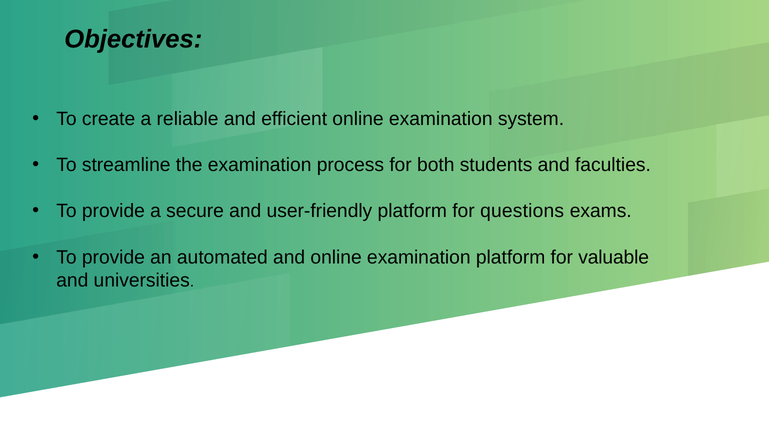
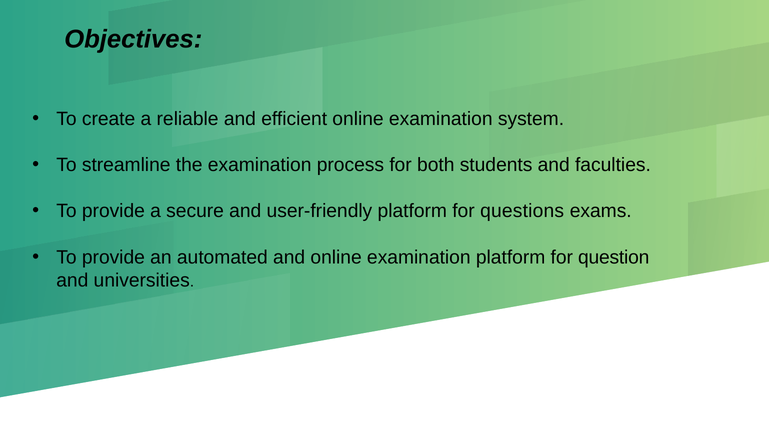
valuable: valuable -> question
